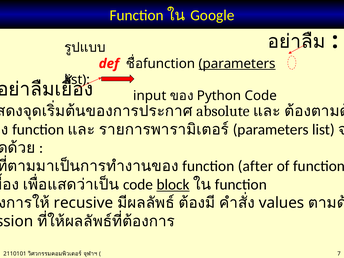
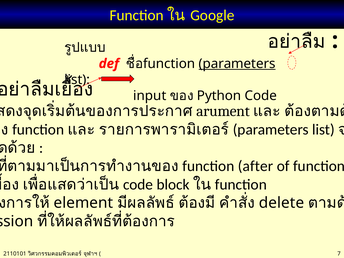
absolute: absolute -> arument
block underline: present -> none
recusive: recusive -> element
values: values -> delete
